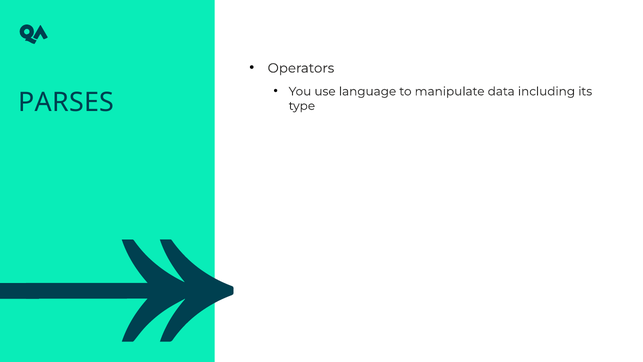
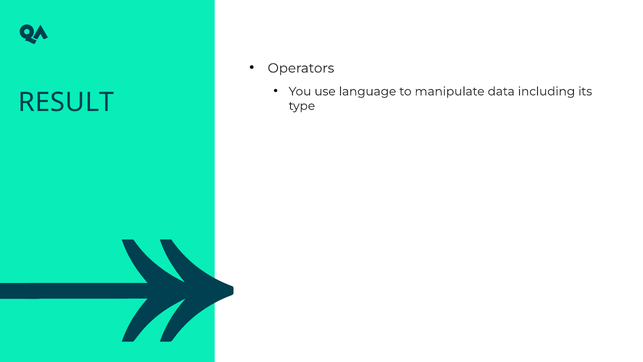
PARSES: PARSES -> RESULT
